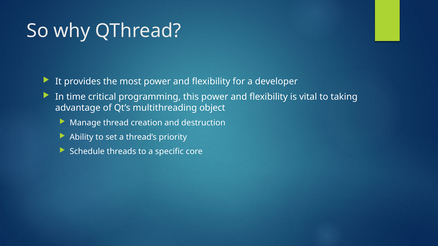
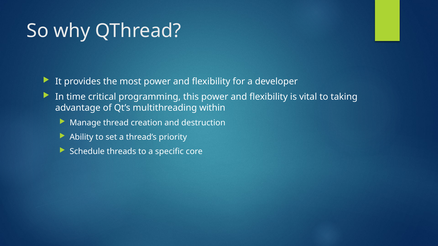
object: object -> within
